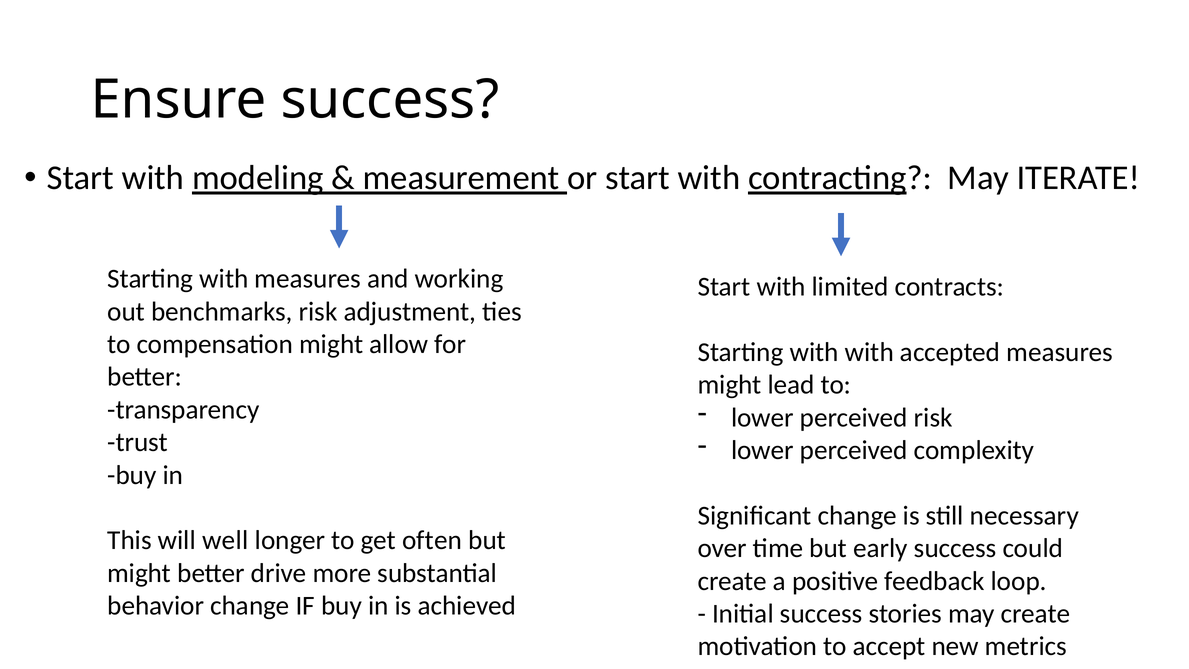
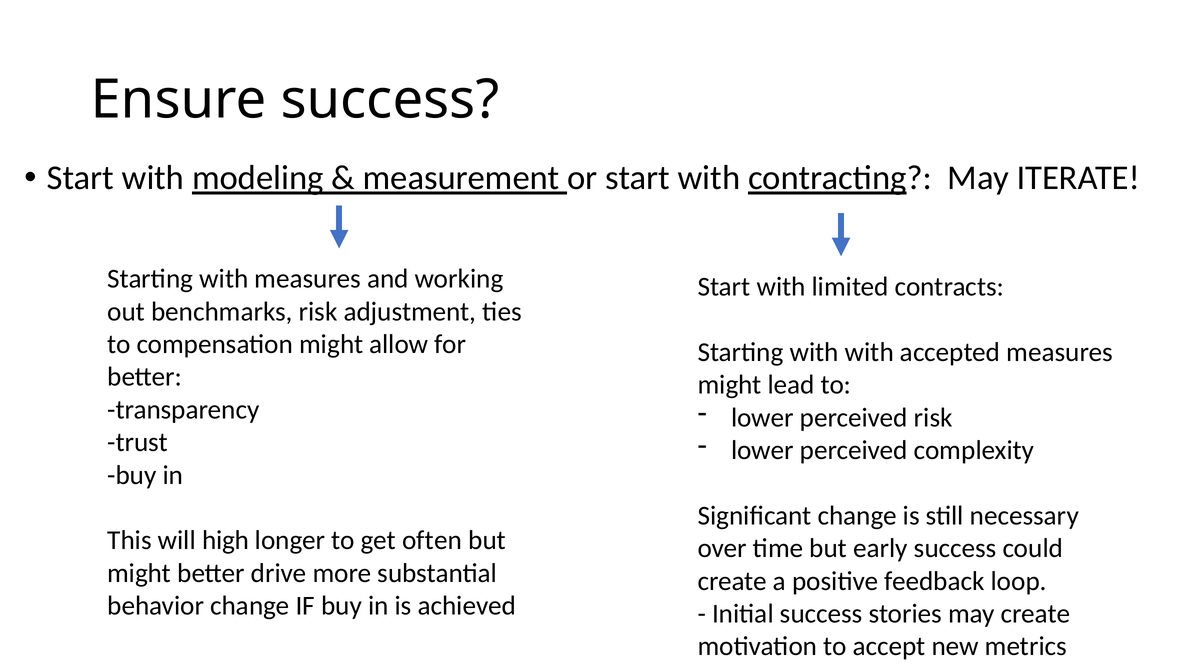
well: well -> high
